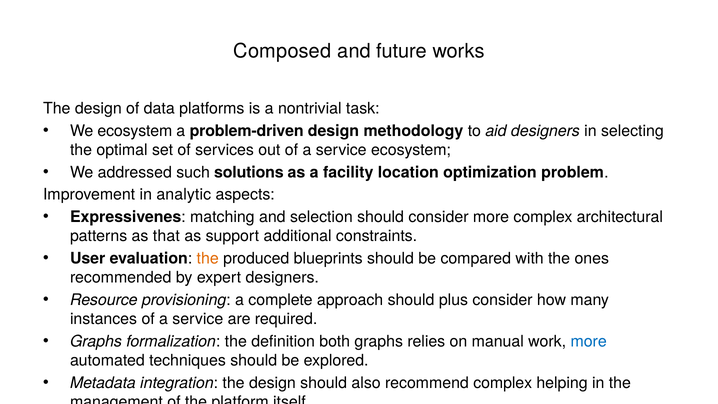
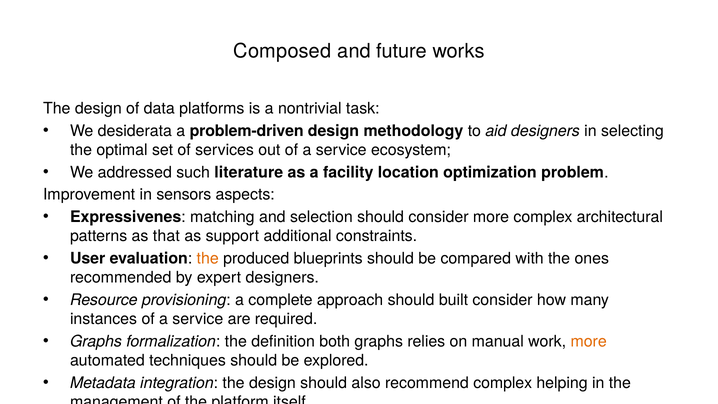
We ecosystem: ecosystem -> desiderata
solutions: solutions -> literature
analytic: analytic -> sensors
plus: plus -> built
more at (589, 341) colour: blue -> orange
